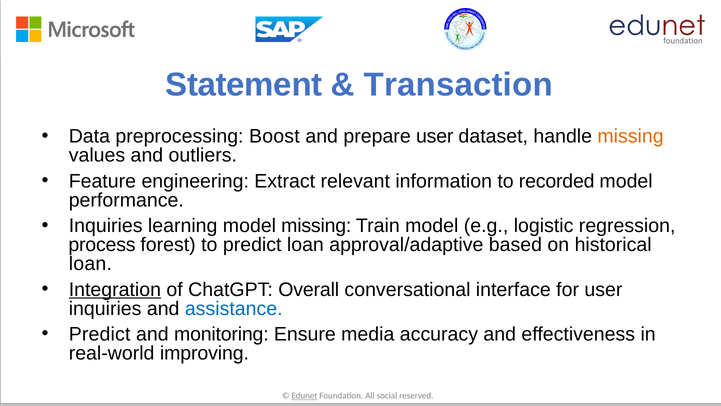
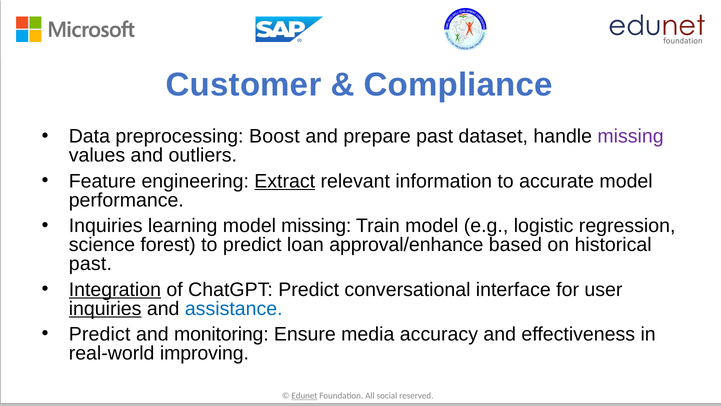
Statement: Statement -> Customer
Transaction: Transaction -> Compliance
prepare user: user -> past
missing at (631, 136) colour: orange -> purple
Extract underline: none -> present
recorded: recorded -> accurate
process: process -> science
approval/adaptive: approval/adaptive -> approval/enhance
loan at (90, 264): loan -> past
ChatGPT Overall: Overall -> Predict
inquiries at (105, 308) underline: none -> present
